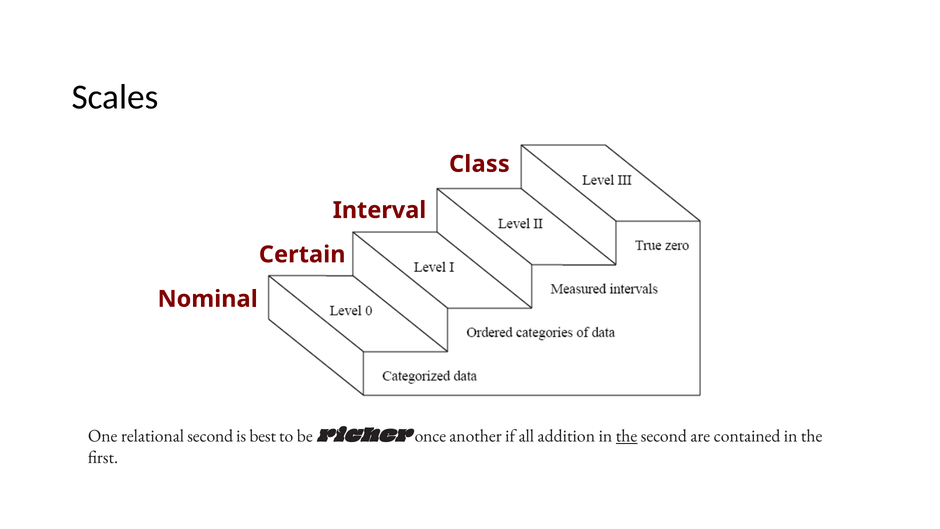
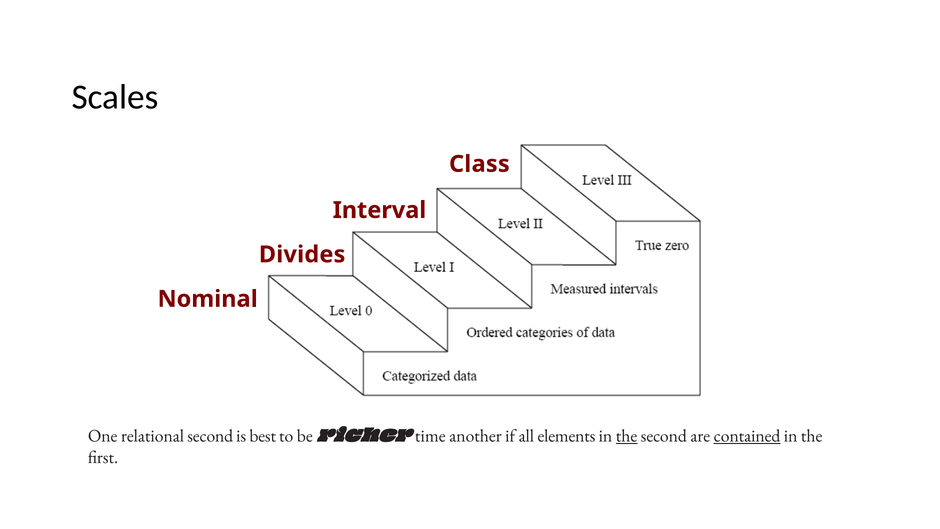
Certain: Certain -> Divides
once: once -> time
addition: addition -> elements
contained underline: none -> present
